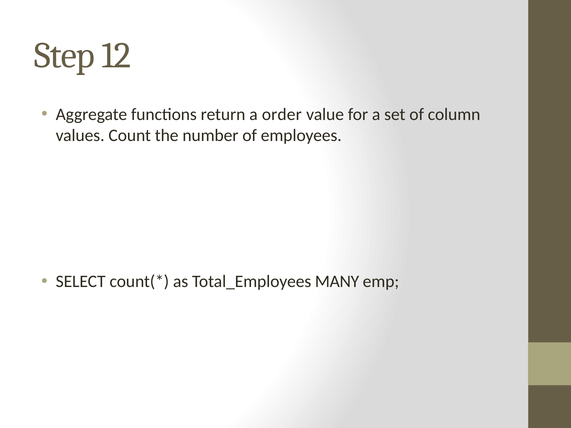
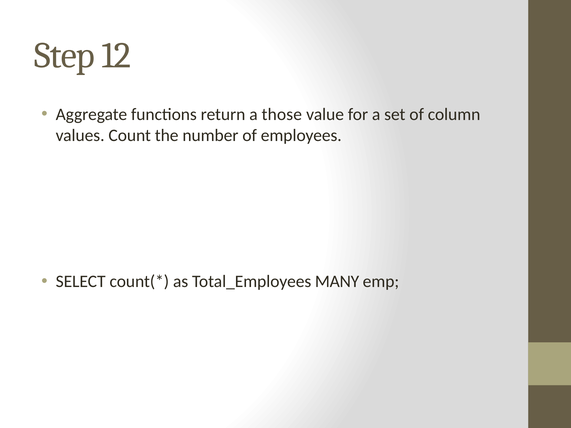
order: order -> those
